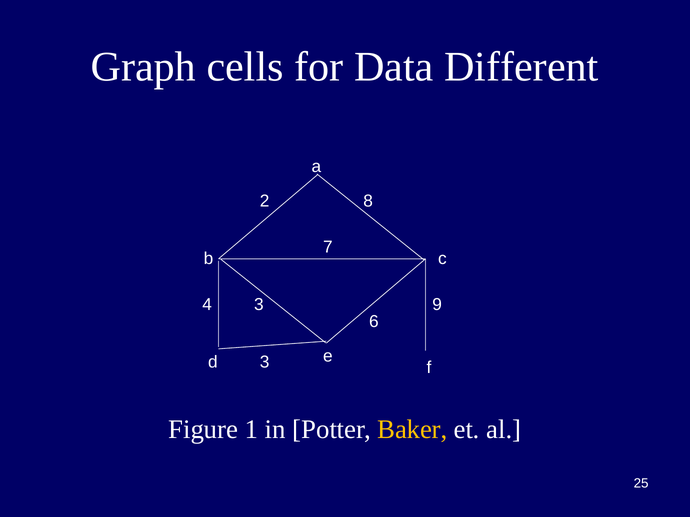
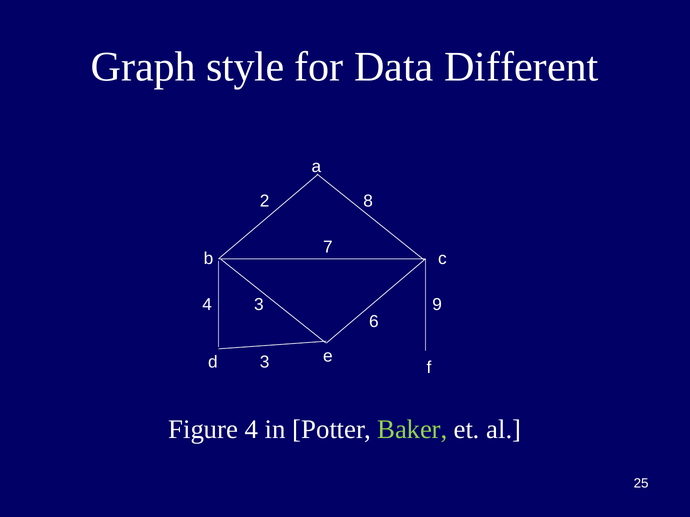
cells: cells -> style
Figure 1: 1 -> 4
Baker colour: yellow -> light green
